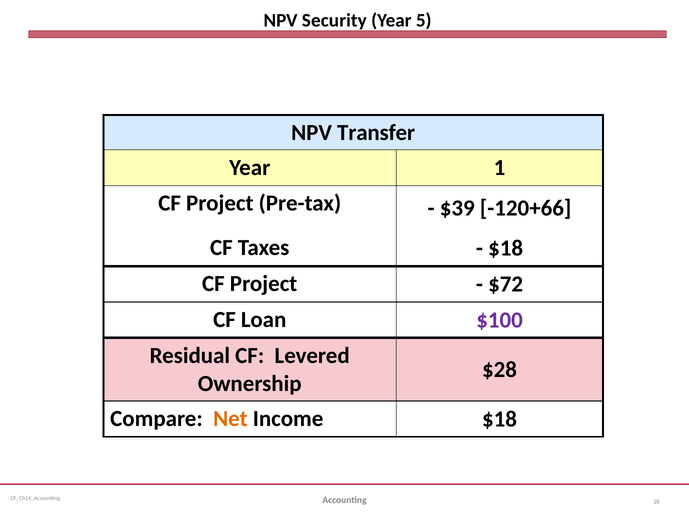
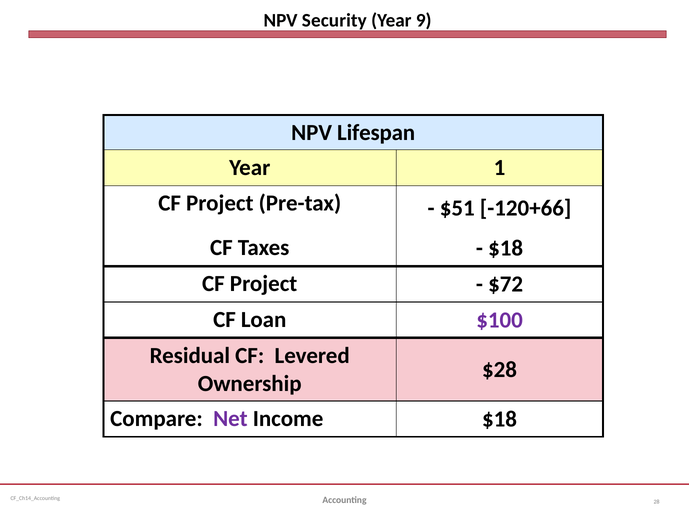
5: 5 -> 9
Transfer: Transfer -> Lifespan
$39: $39 -> $51
Net colour: orange -> purple
